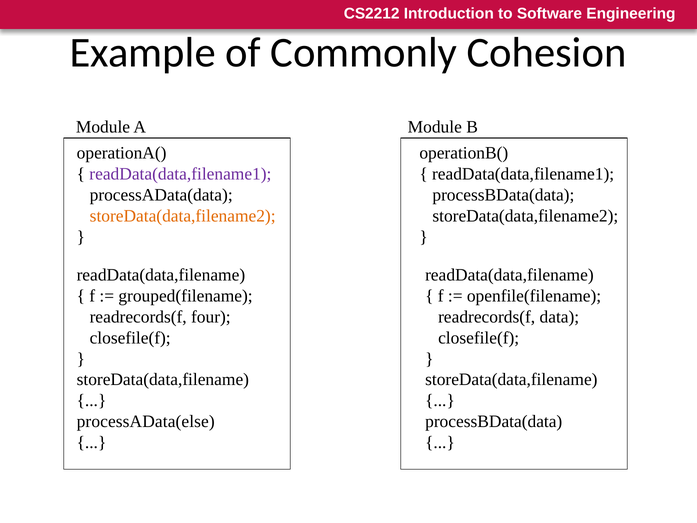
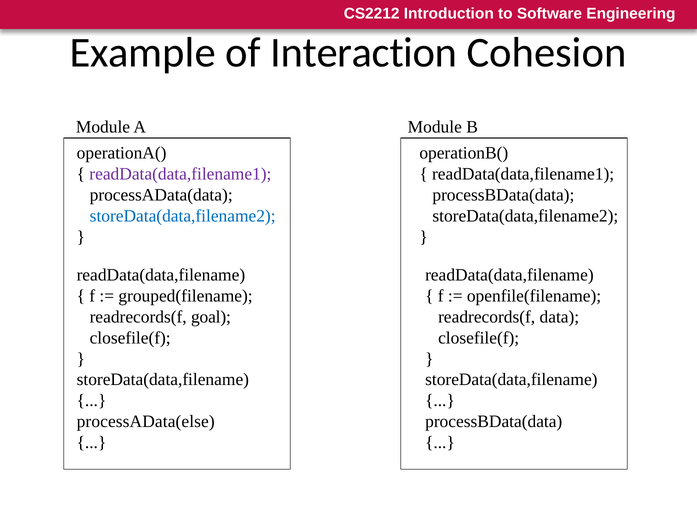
Commonly: Commonly -> Interaction
storeData(data,filename2 at (183, 216) colour: orange -> blue
four: four -> goal
